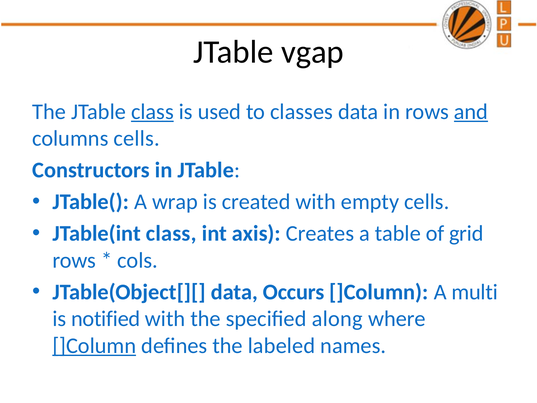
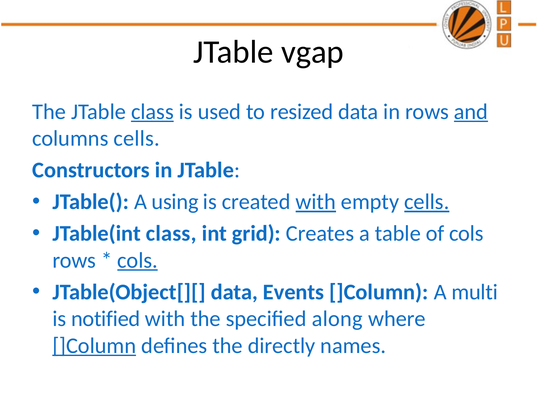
classes: classes -> resized
wrap: wrap -> using
with at (316, 202) underline: none -> present
cells at (427, 202) underline: none -> present
axis: axis -> grid
of grid: grid -> cols
cols at (138, 260) underline: none -> present
Occurs: Occurs -> Events
labeled: labeled -> directly
